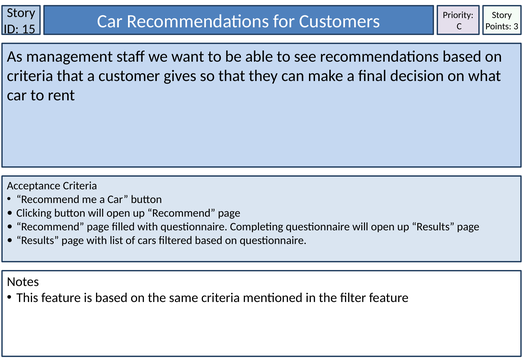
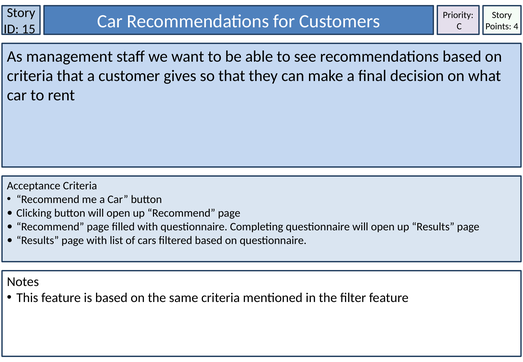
3: 3 -> 4
